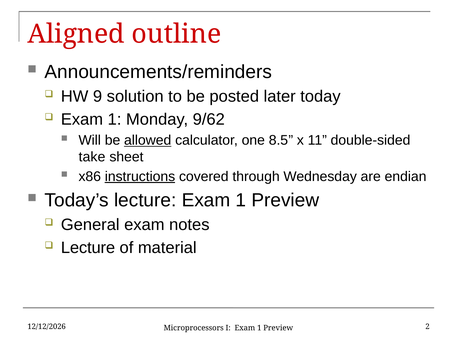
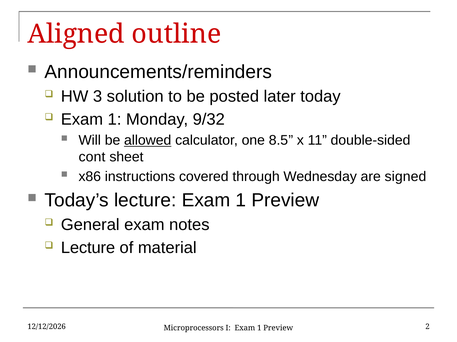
9: 9 -> 3
9/62: 9/62 -> 9/32
take: take -> cont
instructions underline: present -> none
endian: endian -> signed
